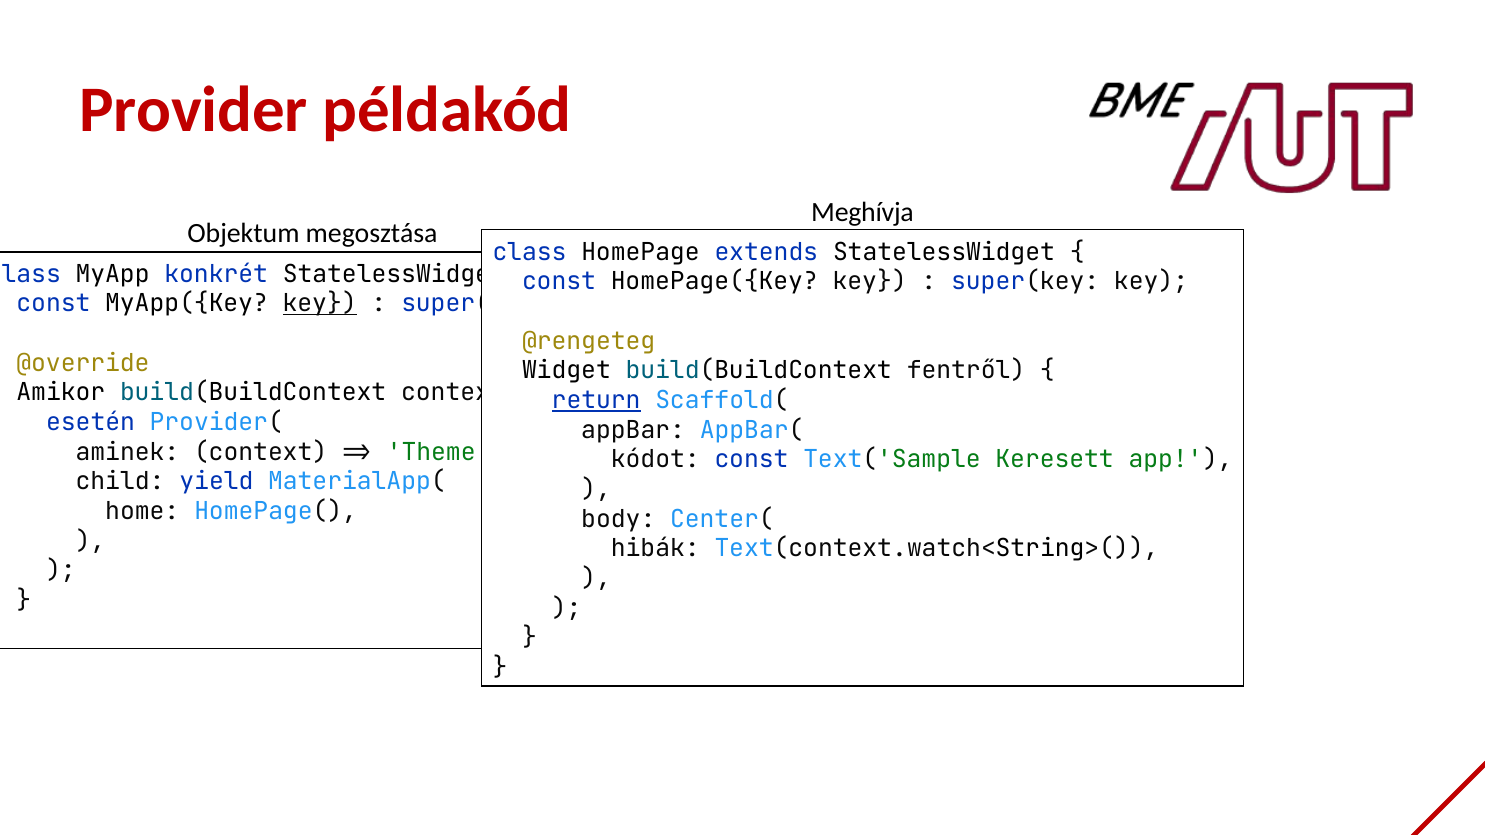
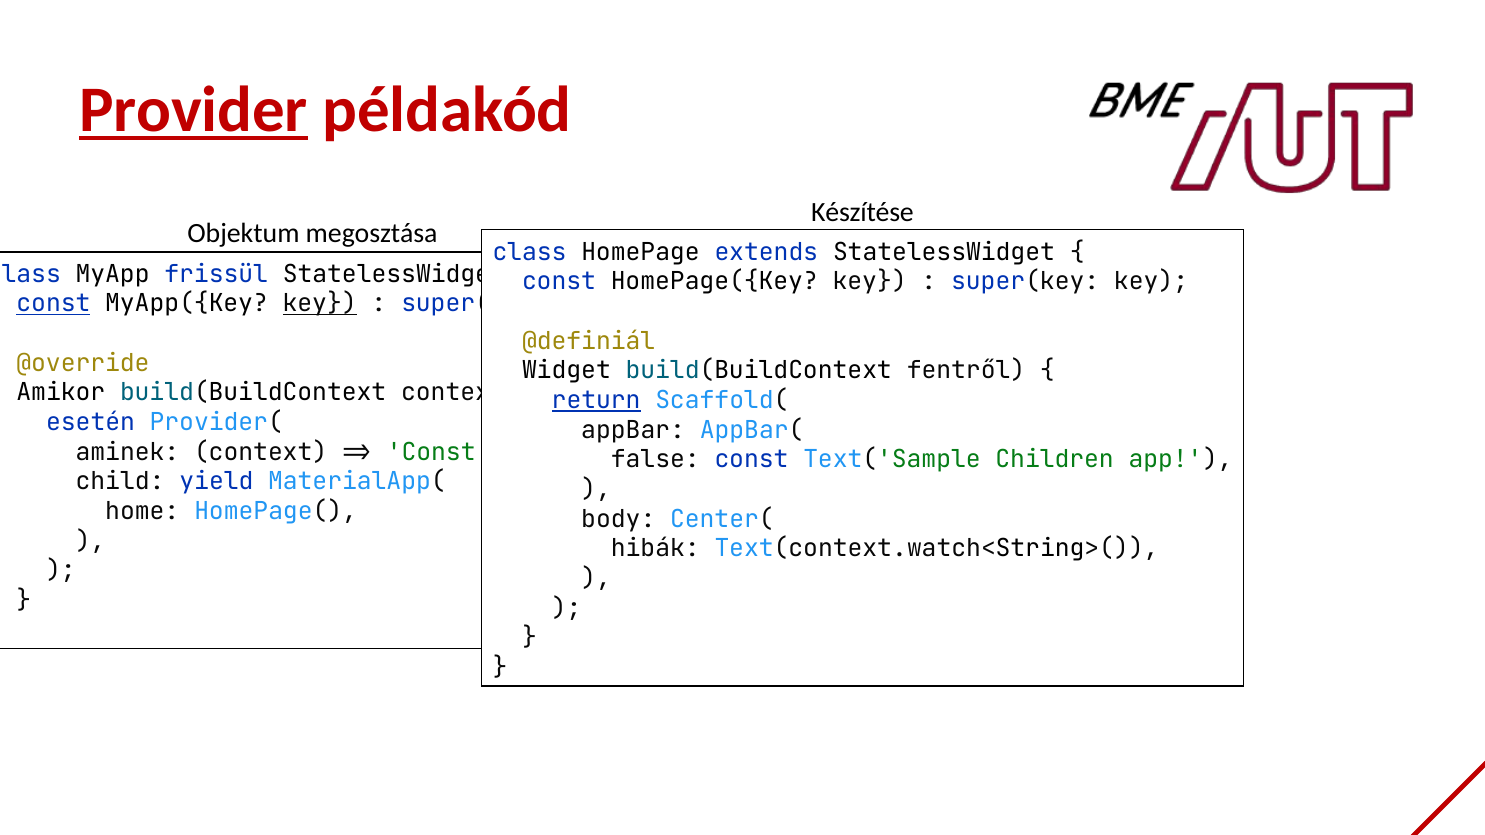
Provider underline: none -> present
Meghívja: Meghívja -> Készítése
konkrét: konkrét -> frissül
const at (53, 304) underline: none -> present
@rengeteg: @rengeteg -> @definiál
Theme at (431, 452): Theme -> Const
kódot: kódot -> false
Keresett: Keresett -> Children
